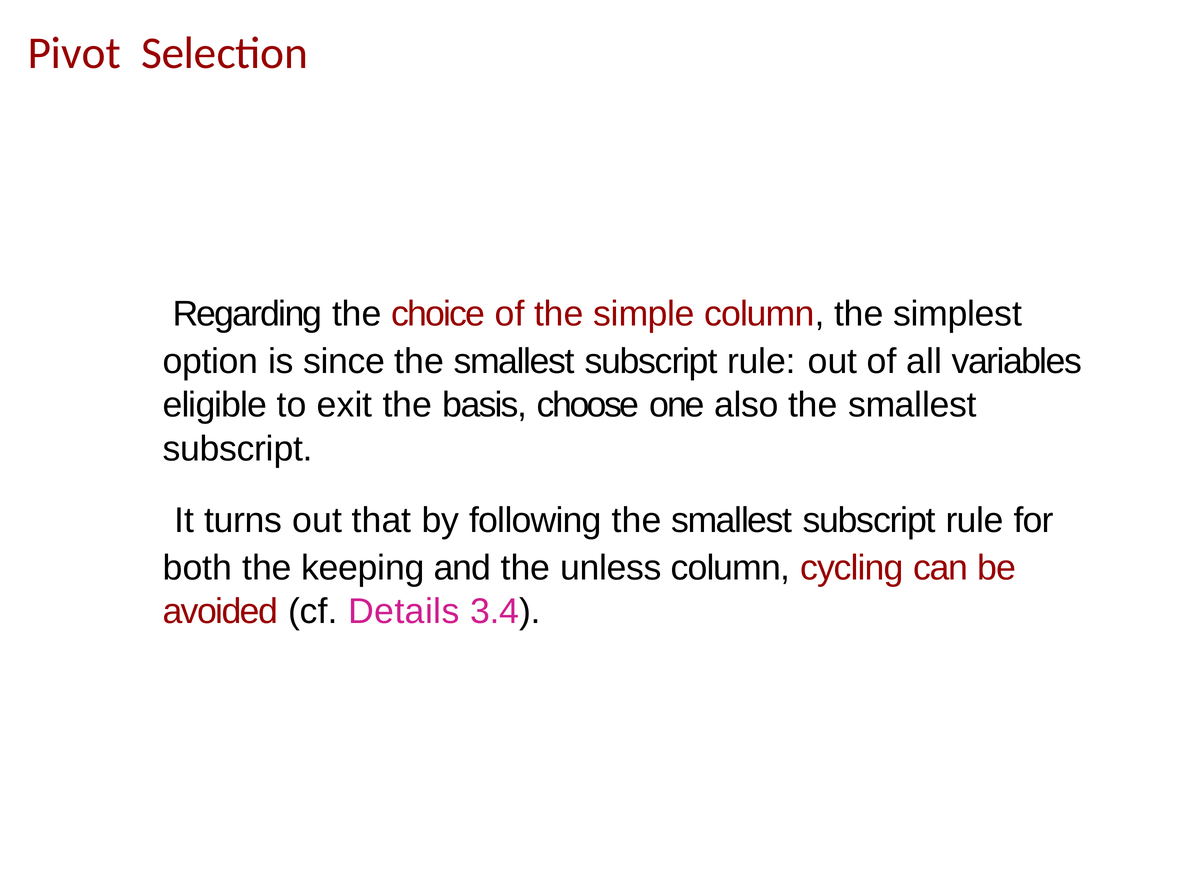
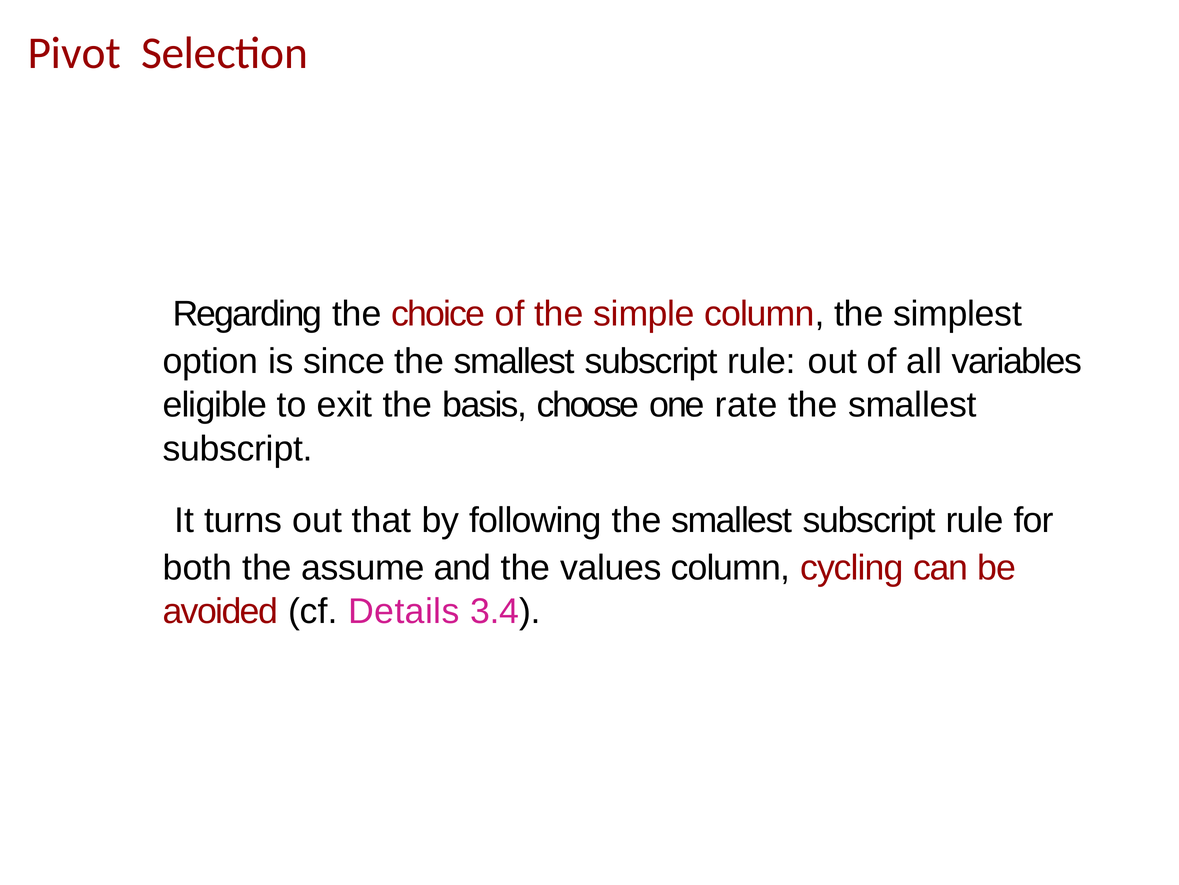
also: also -> rate
keeping: keeping -> assume
unless: unless -> values
